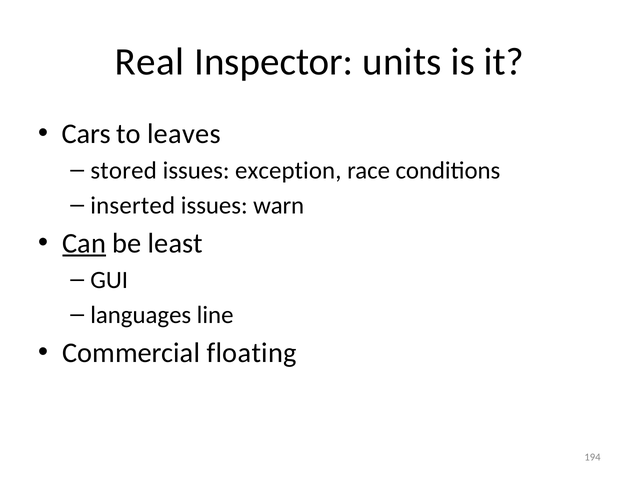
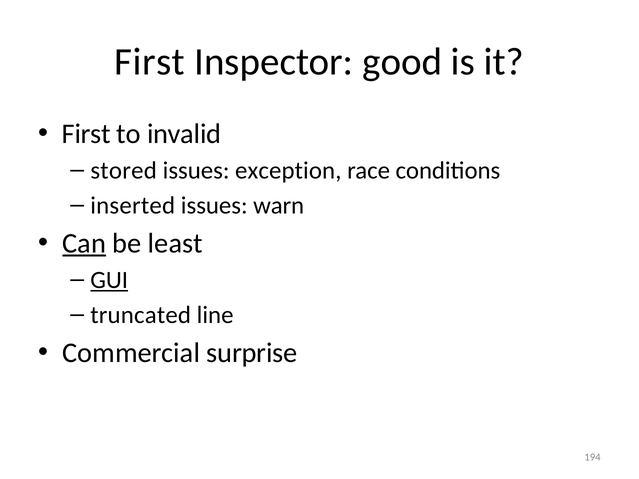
Real at (150, 62): Real -> First
units: units -> good
Cars at (86, 134): Cars -> First
leaves: leaves -> invalid
GUI underline: none -> present
languages: languages -> truncated
floating: floating -> surprise
